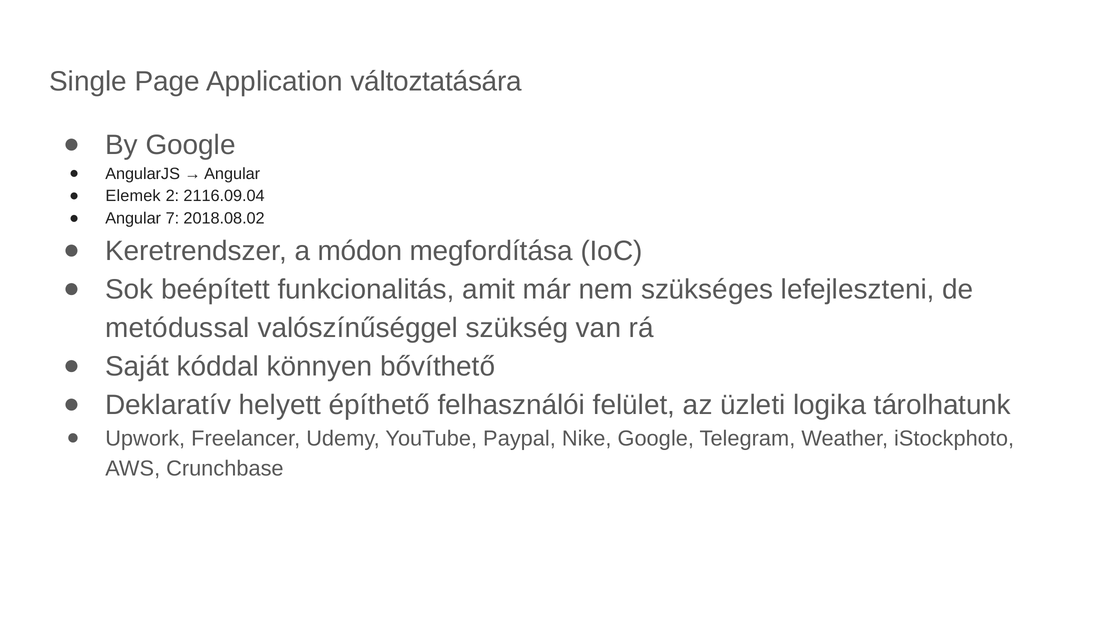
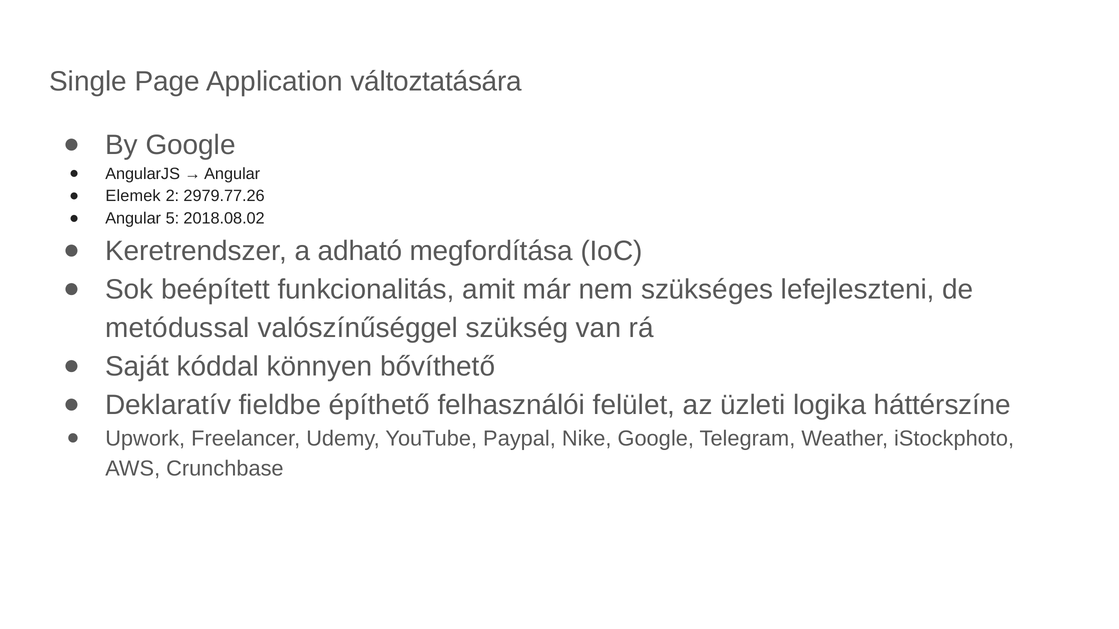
2116.09.04: 2116.09.04 -> 2979.77.26
7: 7 -> 5
módon: módon -> adható
helyett: helyett -> fieldbe
tárolhatunk: tárolhatunk -> háttérszíne
